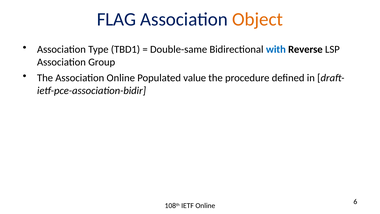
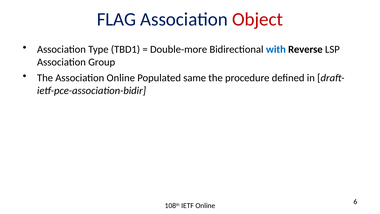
Object colour: orange -> red
Double-same: Double-same -> Double-more
value: value -> same
